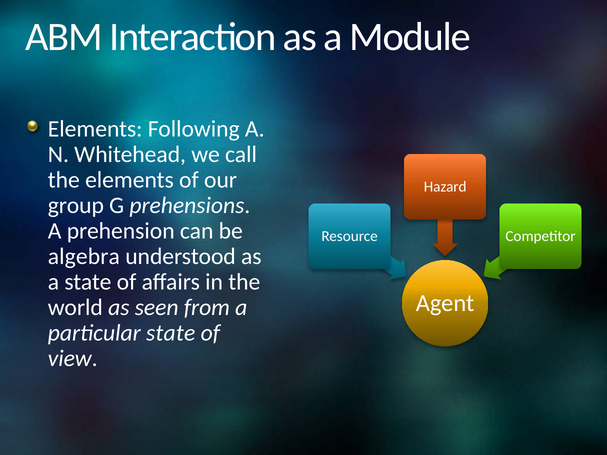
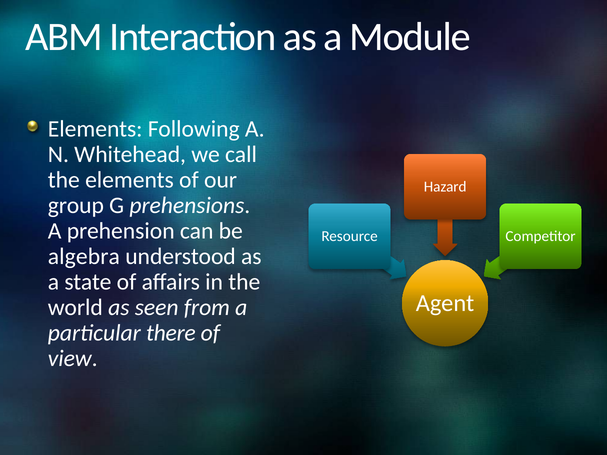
particular state: state -> there
